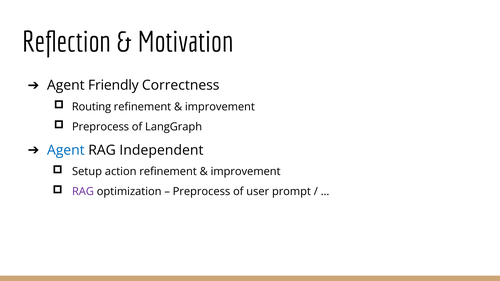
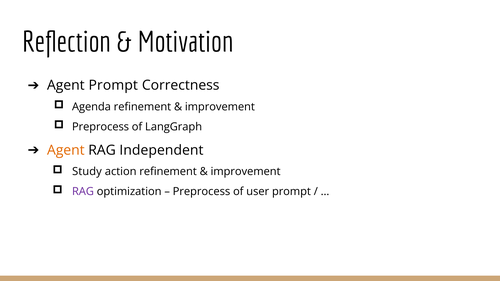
Agent Friendly: Friendly -> Prompt
Routing: Routing -> Agenda
Agent at (66, 150) colour: blue -> orange
Setup: Setup -> Study
